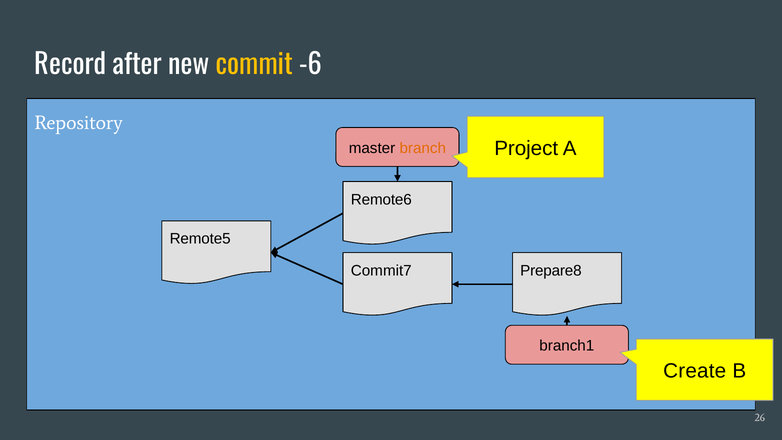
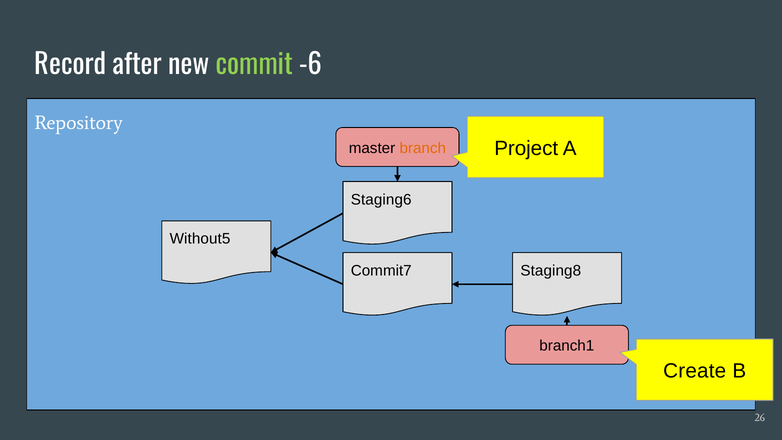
commit colour: yellow -> light green
Remote6: Remote6 -> Staging6
Remote5: Remote5 -> Without5
Prepare8: Prepare8 -> Staging8
